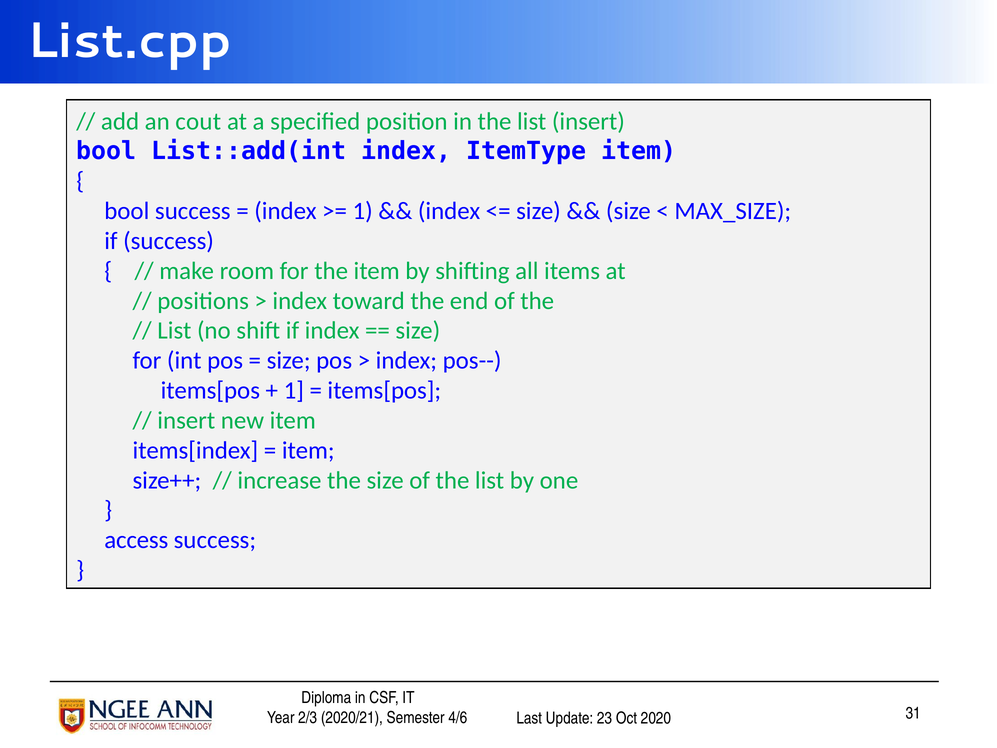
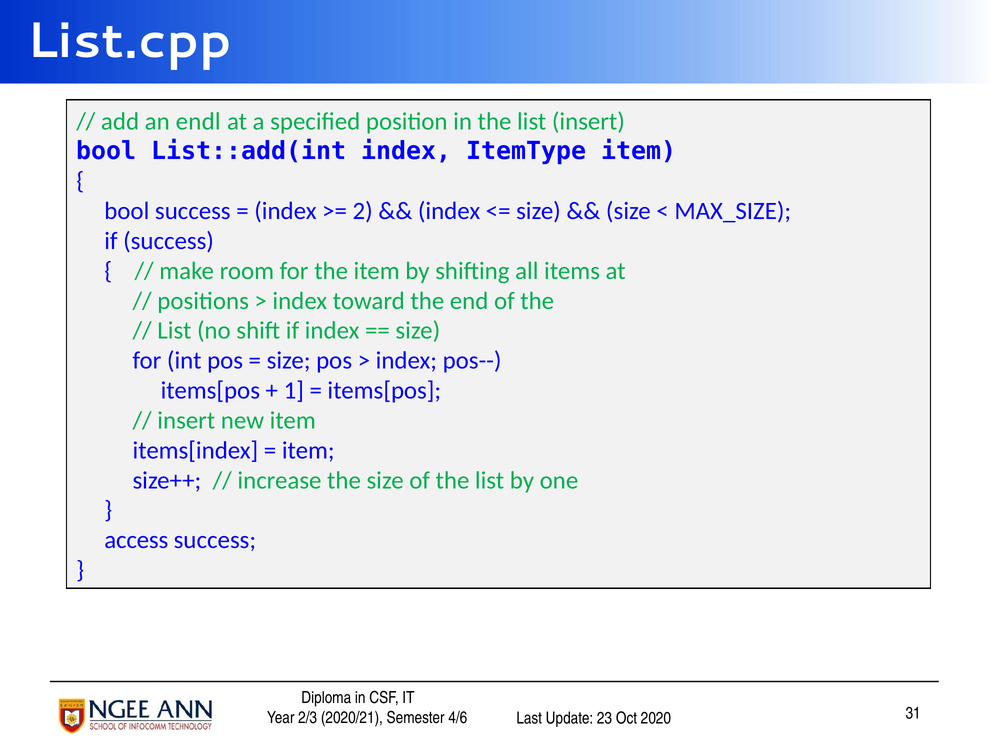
cout: cout -> endl
1 at (363, 211): 1 -> 2
